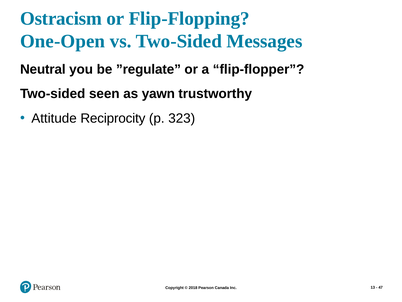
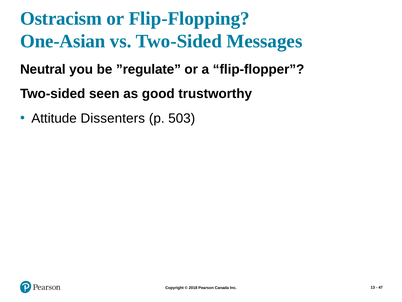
One-Open: One-Open -> One-Asian
yawn: yawn -> good
Reciprocity: Reciprocity -> Dissenters
323: 323 -> 503
